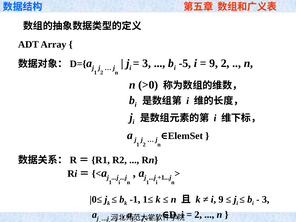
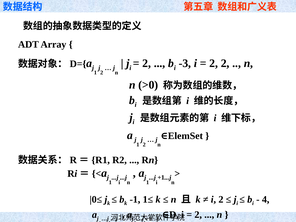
3 at (147, 63): 3 -> 2
-5: -5 -> -3
9 at (214, 63): 9 -> 2
i 9: 9 -> 2
3 at (266, 199): 3 -> 4
